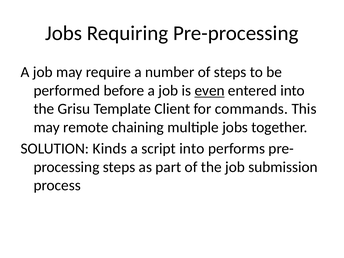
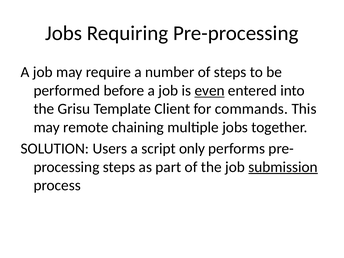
Kinds: Kinds -> Users
script into: into -> only
submission underline: none -> present
